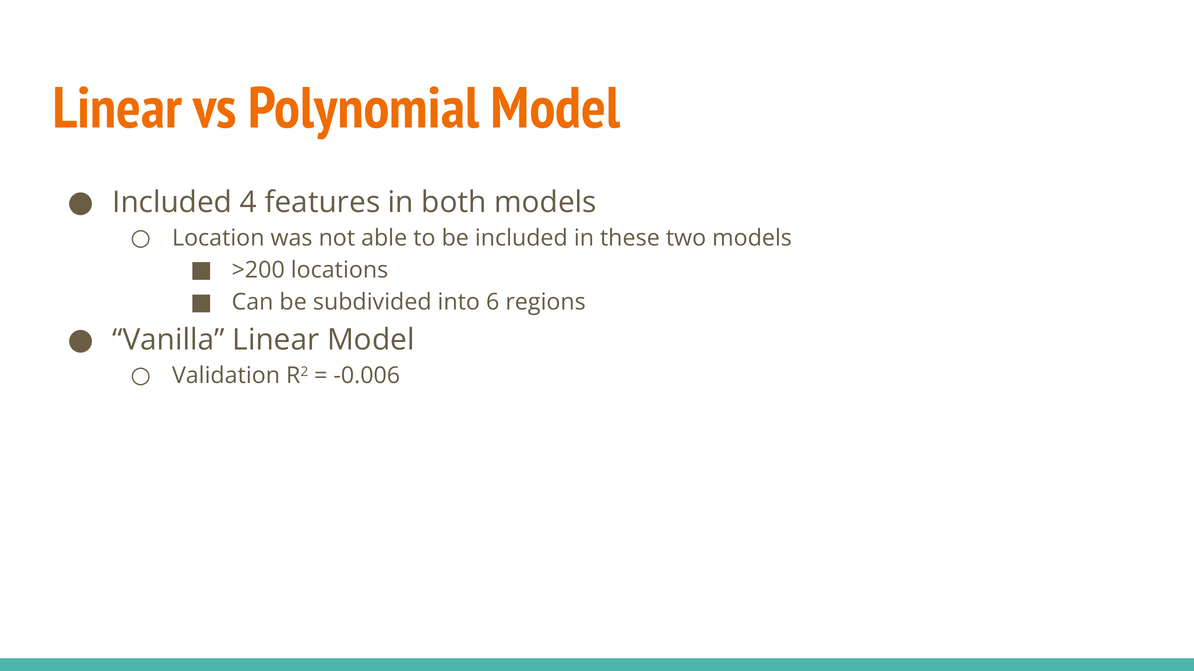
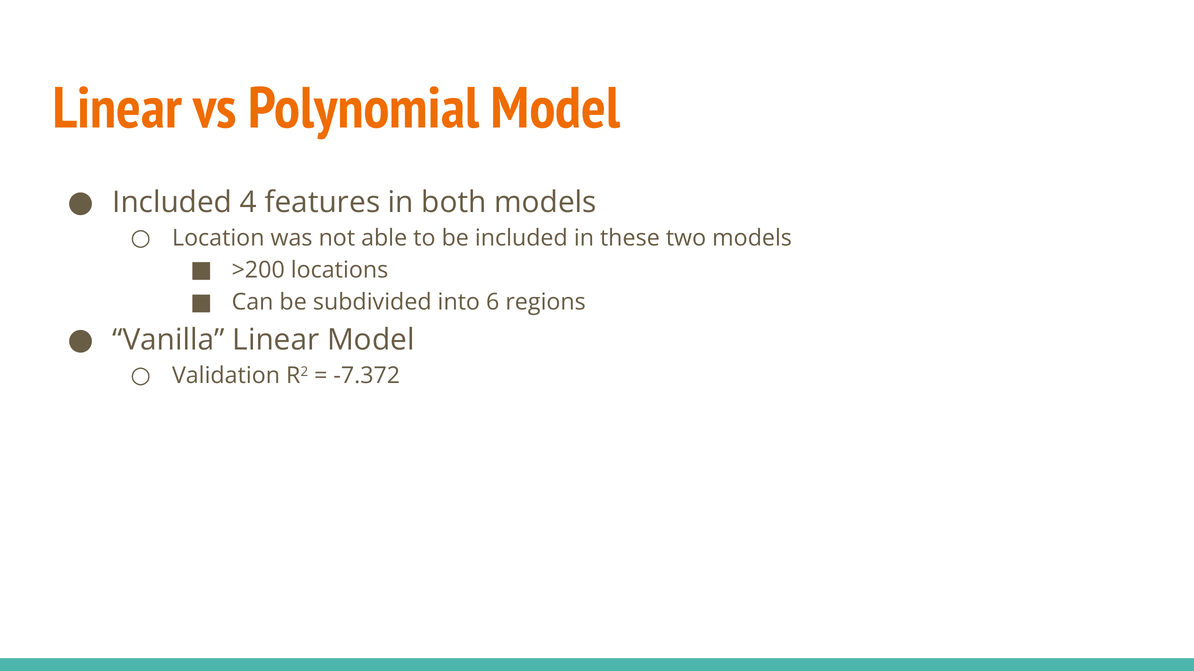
-0.006: -0.006 -> -7.372
